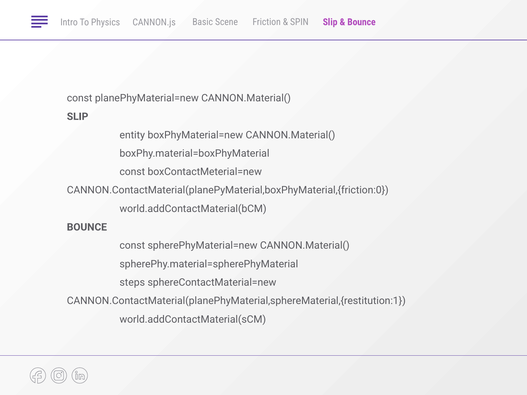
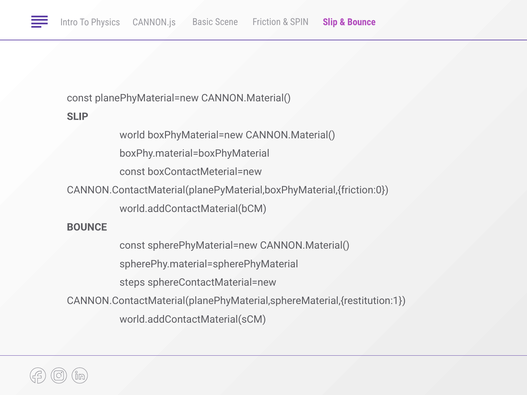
entity: entity -> world
